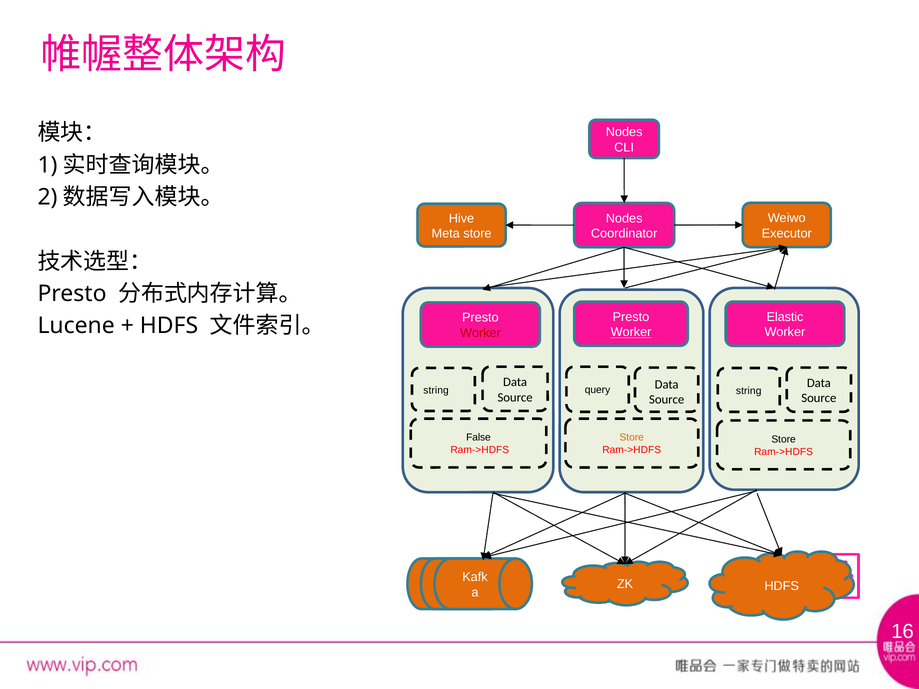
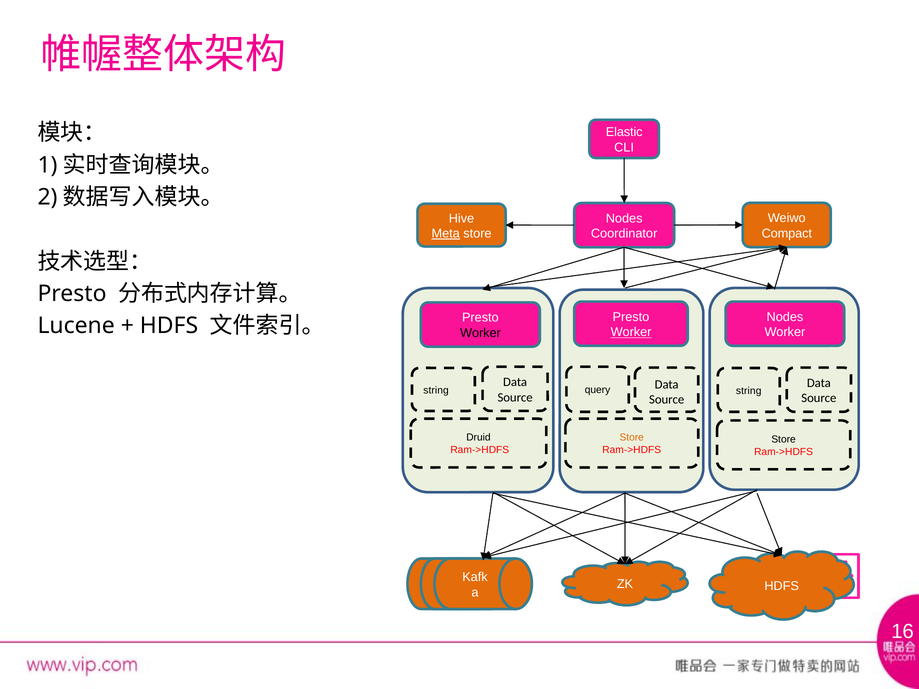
Nodes at (624, 132): Nodes -> Elastic
Executor: Executor -> Compact
Meta underline: none -> present
Elastic at (785, 317): Elastic -> Nodes
Worker at (480, 333) colour: red -> black
False: False -> Druid
